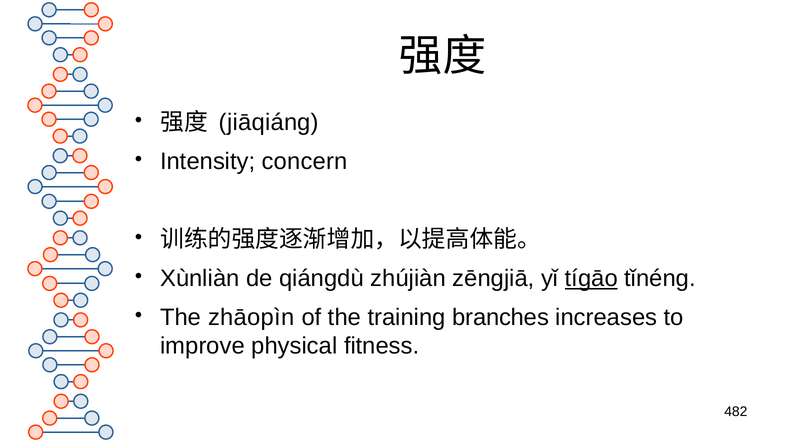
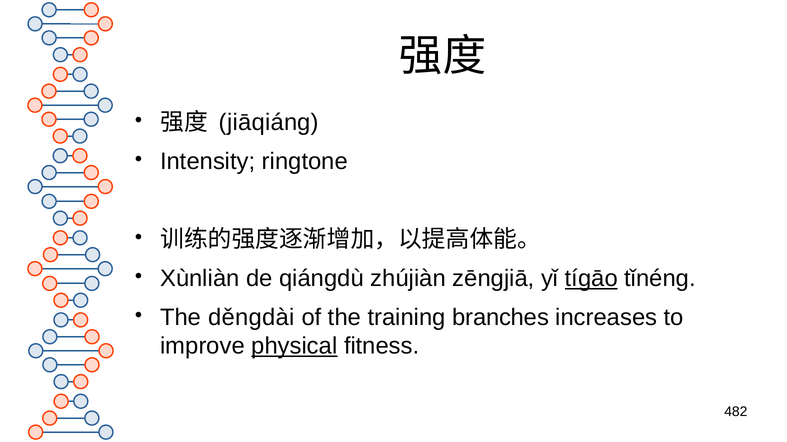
concern: concern -> ringtone
zhāopìn: zhāopìn -> děngdài
physical underline: none -> present
